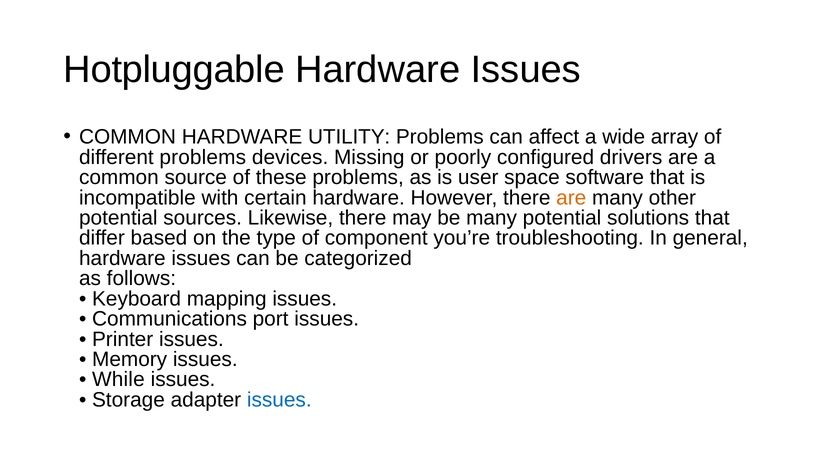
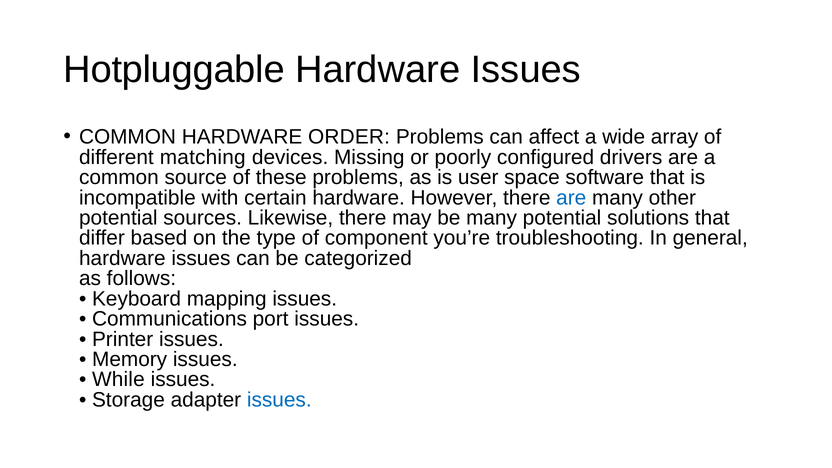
UTILITY: UTILITY -> ORDER
different problems: problems -> matching
are at (571, 198) colour: orange -> blue
